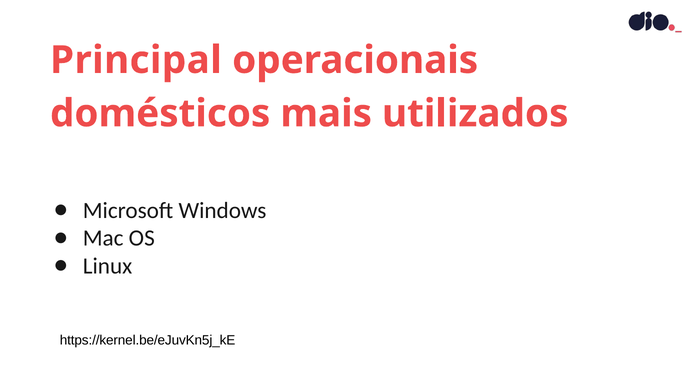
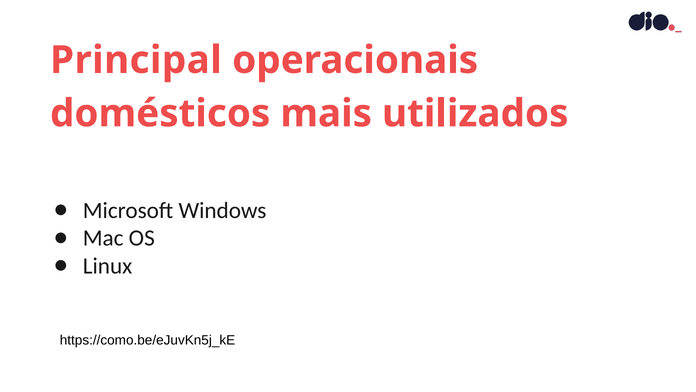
https://kernel.be/eJuvKn5j_kE: https://kernel.be/eJuvKn5j_kE -> https://como.be/eJuvKn5j_kE
